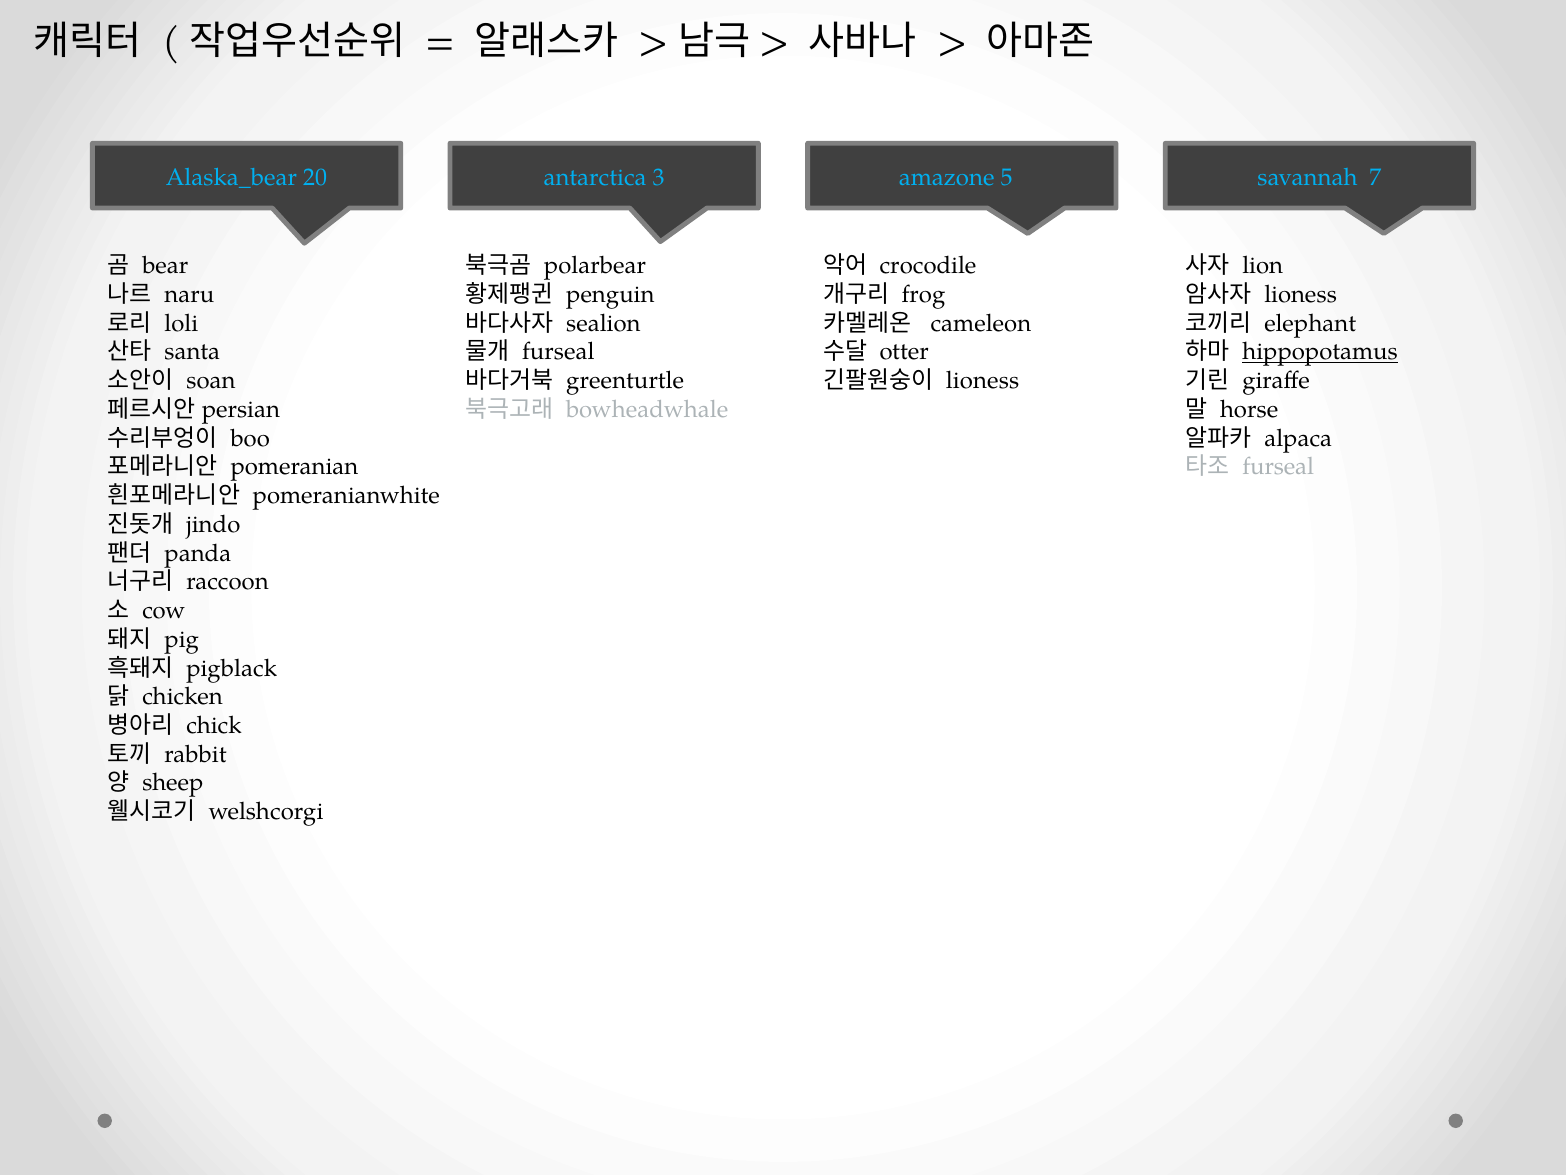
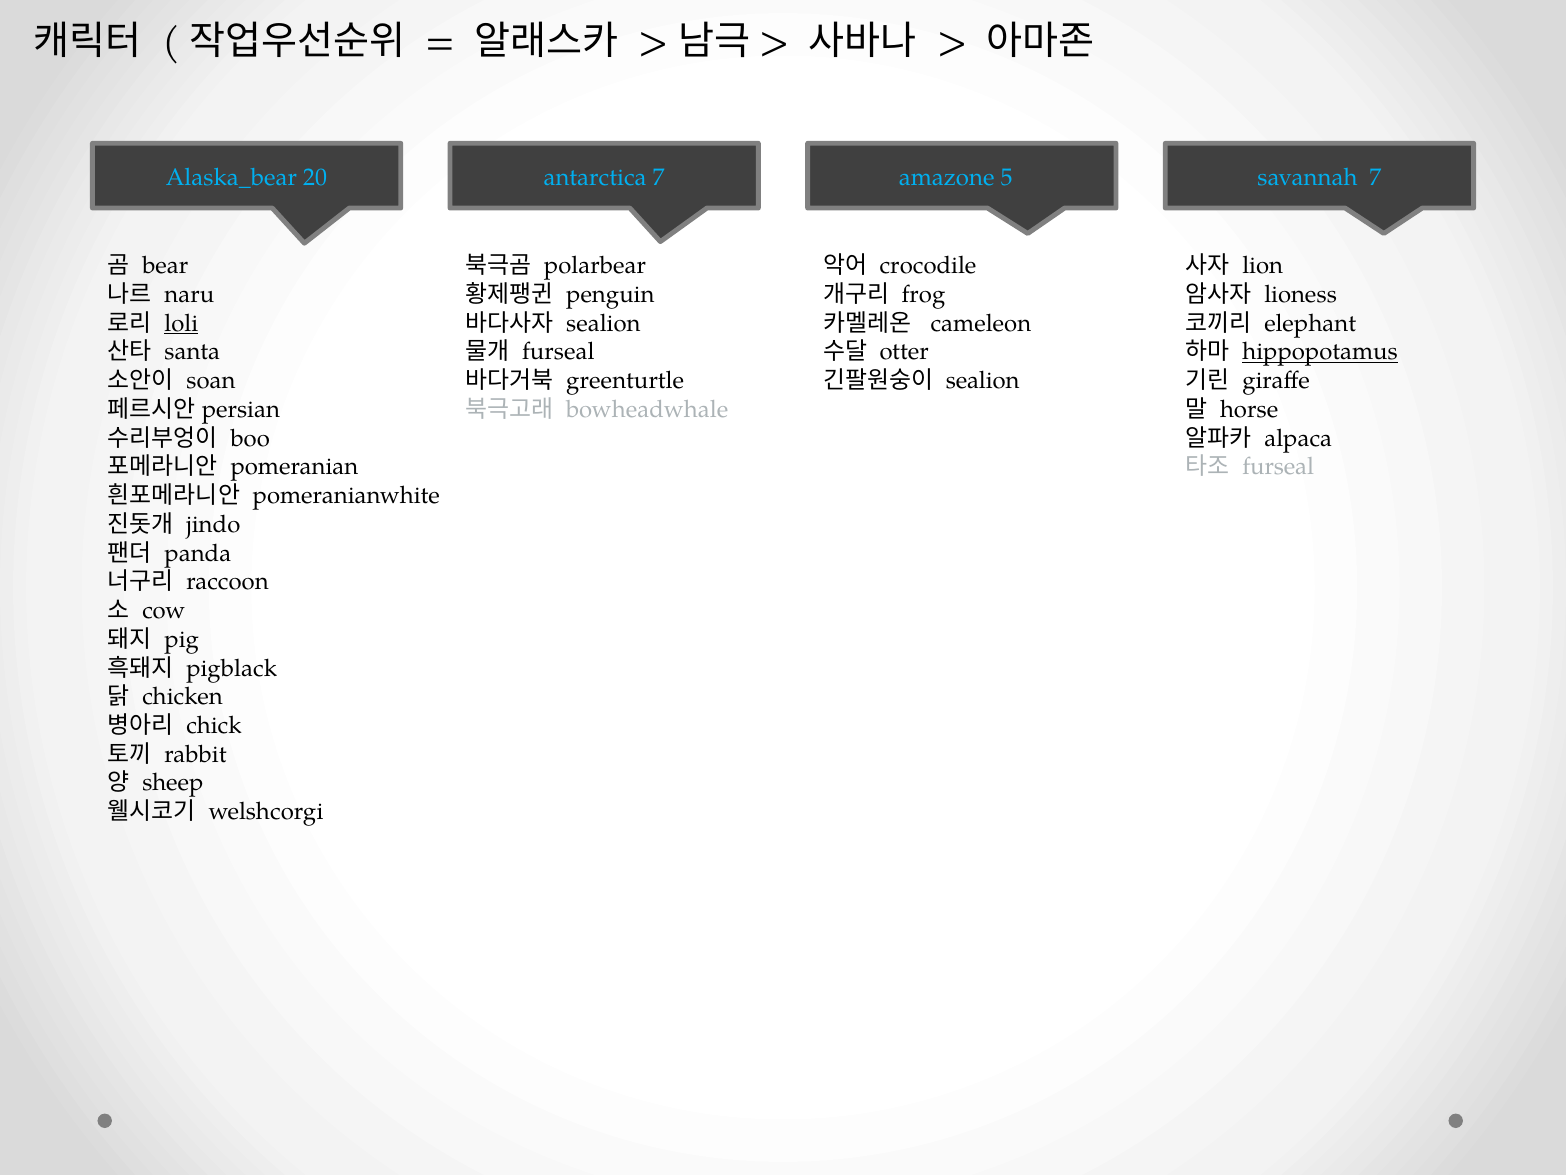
antarctica 3: 3 -> 7
loli underline: none -> present
lioness at (982, 381): lioness -> sealion
